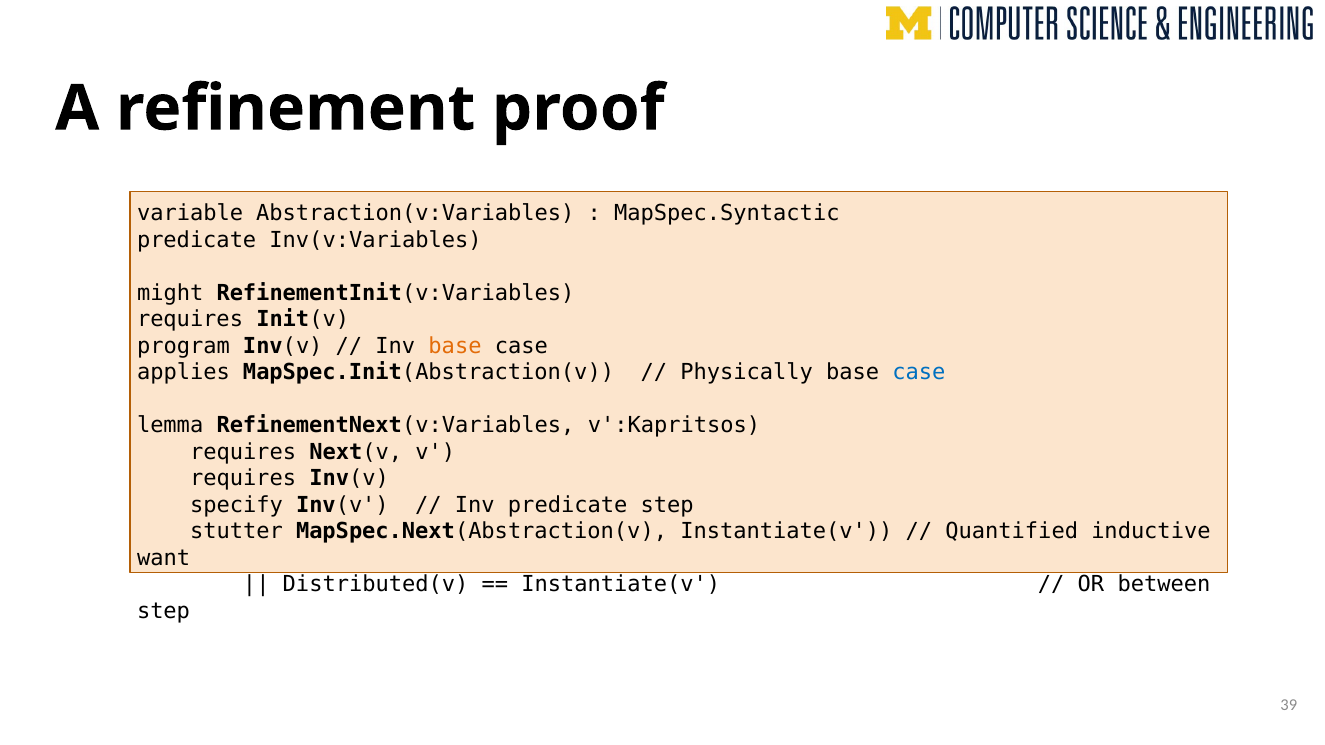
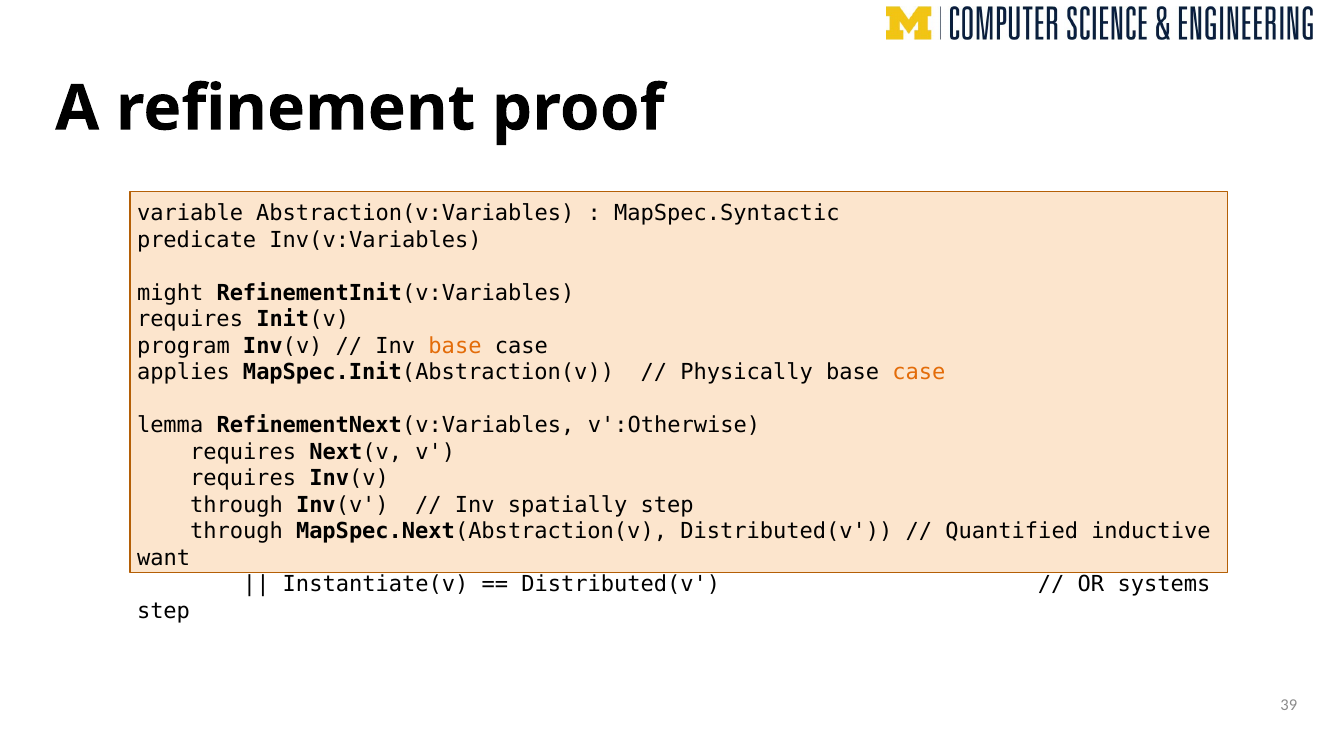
case at (919, 373) colour: blue -> orange
v':Kapritsos: v':Kapritsos -> v':Otherwise
specify at (236, 505): specify -> through
Inv predicate: predicate -> spatially
stutter at (236, 532): stutter -> through
MapSpec.Next(Abstraction(v Instantiate(v: Instantiate(v -> Distributed(v
Distributed(v: Distributed(v -> Instantiate(v
Instantiate(v at (621, 585): Instantiate(v -> Distributed(v
between: between -> systems
